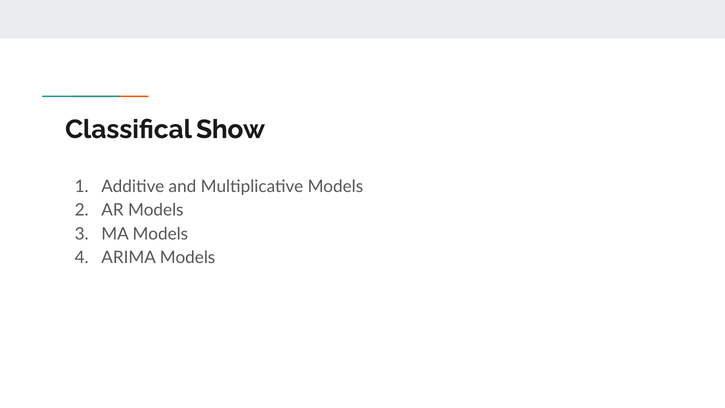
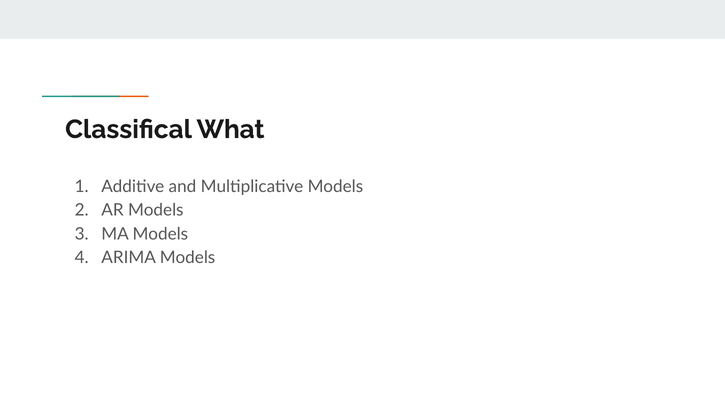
Show: Show -> What
